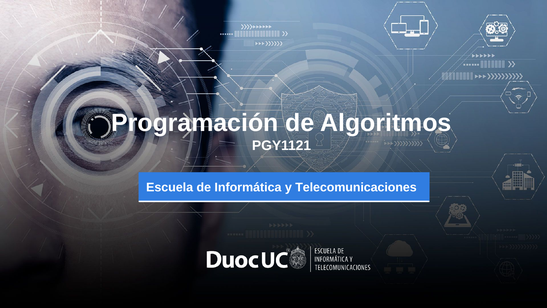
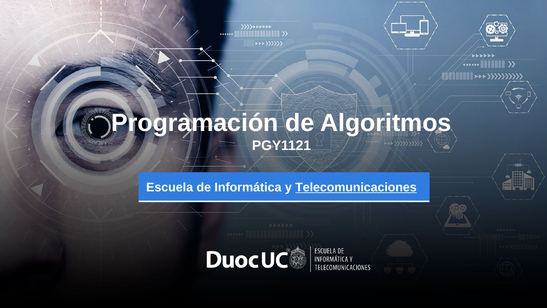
Telecomunicaciones underline: none -> present
